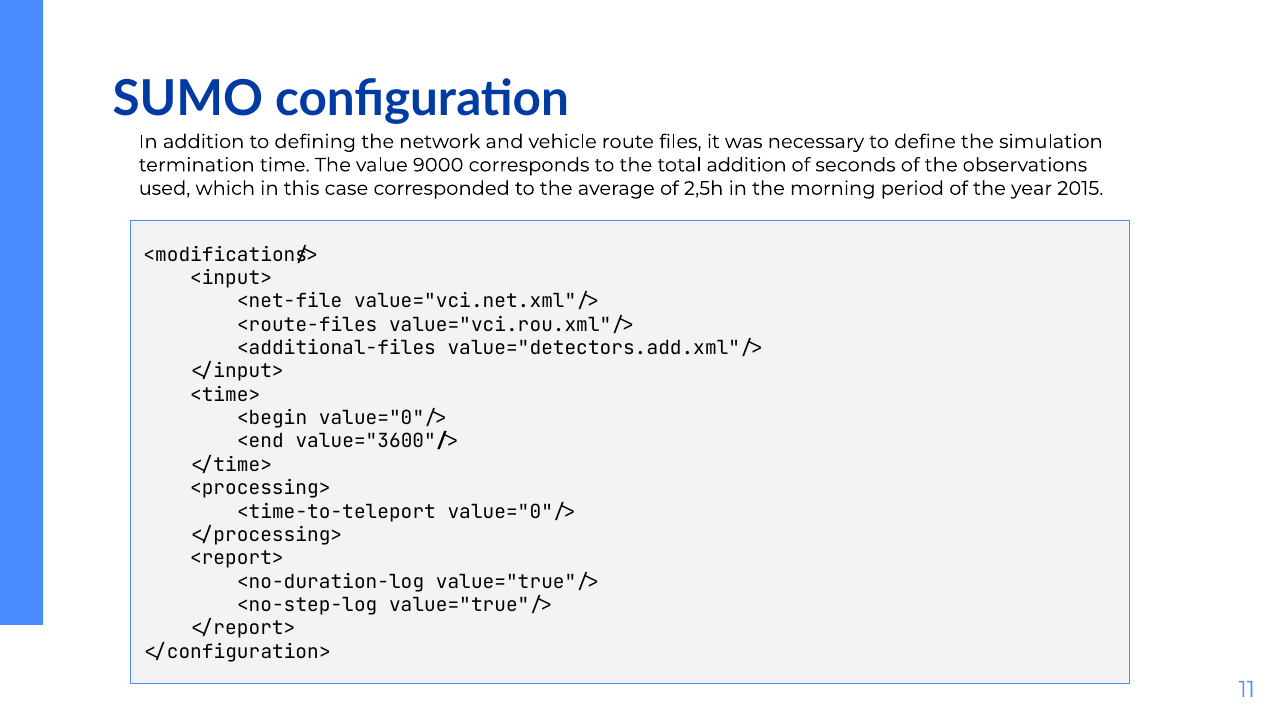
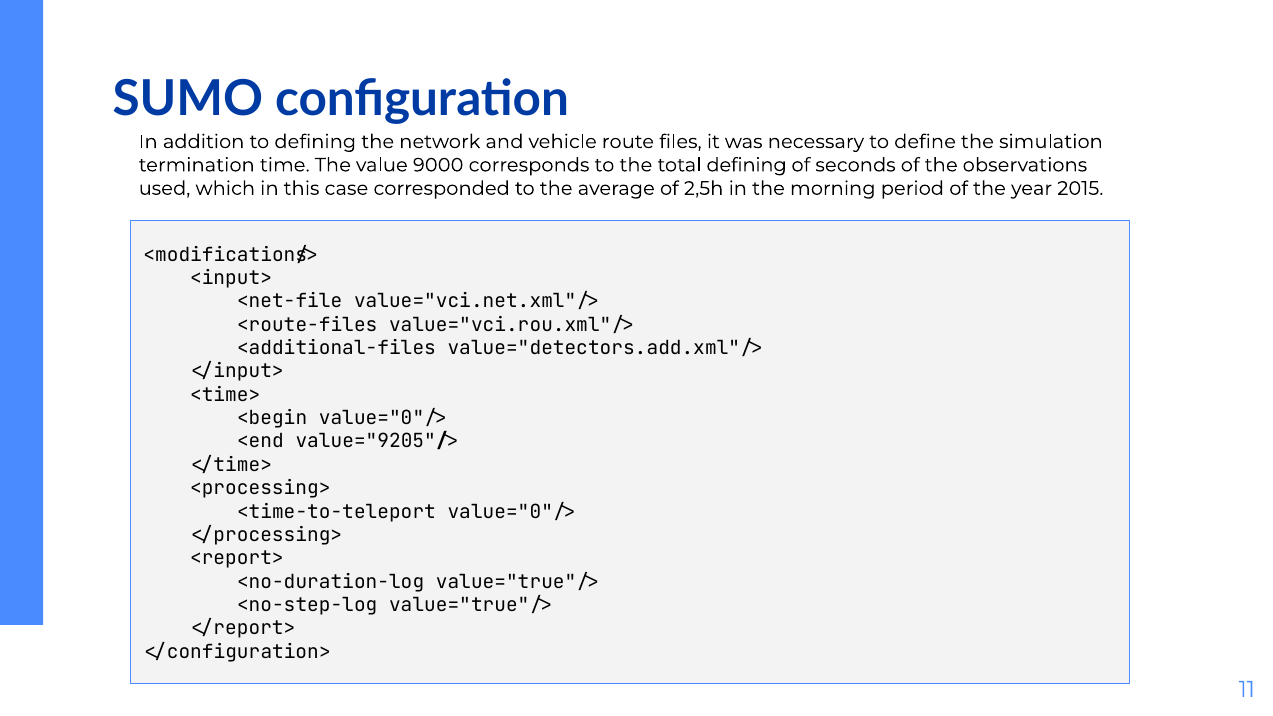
total addition: addition -> defining
value="3600"/>: value="3600"/> -> value="9205"/>
